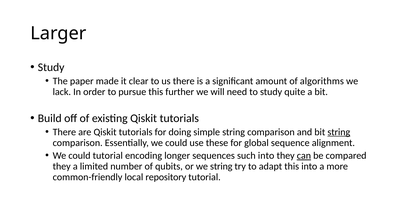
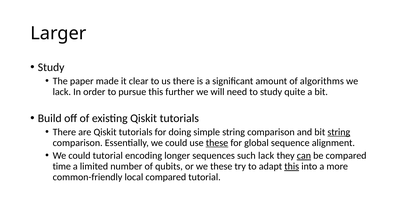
these at (217, 143) underline: none -> present
such into: into -> lack
they at (62, 166): they -> time
we string: string -> these
this at (292, 166) underline: none -> present
local repository: repository -> compared
